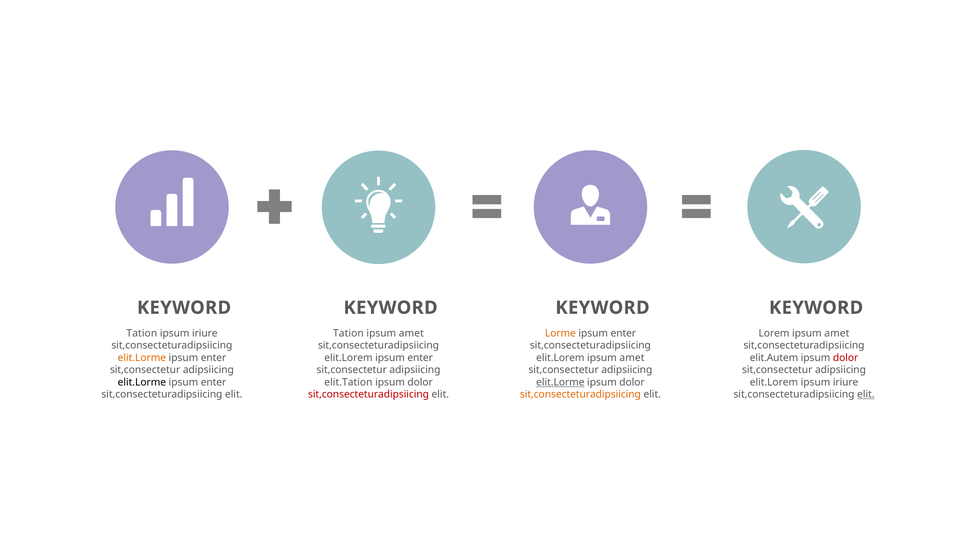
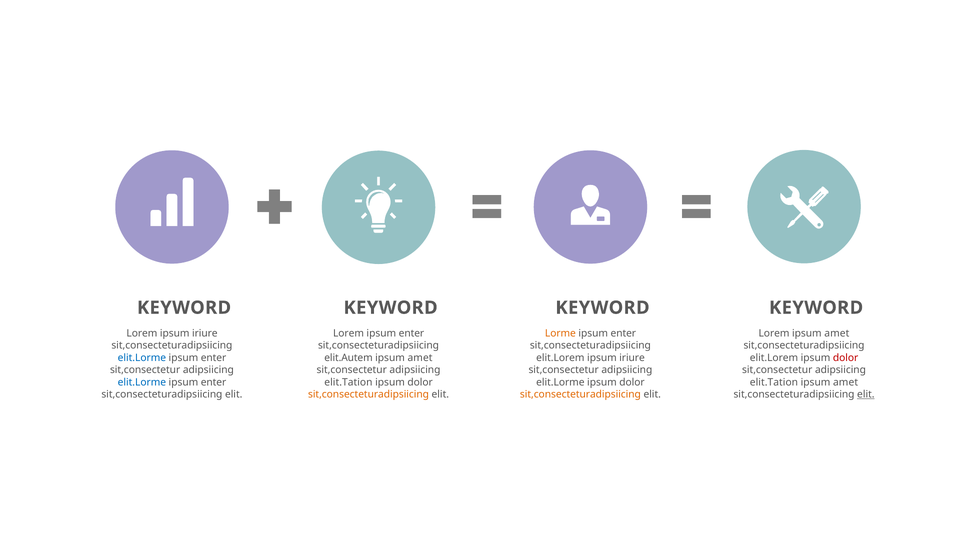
Tation at (142, 333): Tation -> Lorem
Tation at (348, 333): Tation -> Lorem
amet at (411, 333): amet -> enter
elit.Lorme at (142, 358) colour: orange -> blue
elit.Lorem at (348, 358): elit.Lorem -> elit.Autem
enter at (420, 358): enter -> amet
amet at (632, 358): amet -> iriure
elit.Autem at (774, 358): elit.Autem -> elit.Lorem
elit.Lorme at (142, 382) colour: black -> blue
elit.Lorme at (560, 382) underline: present -> none
elit.Lorem at (774, 382): elit.Lorem -> elit.Tation
iriure at (846, 382): iriure -> amet
sit,consecteturadipsiicing at (369, 395) colour: red -> orange
